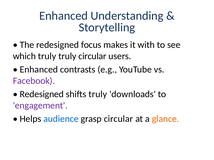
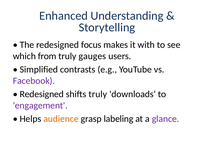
which truly: truly -> from
truly circular: circular -> gauges
Enhanced at (39, 70): Enhanced -> Simplified
audience colour: blue -> orange
grasp circular: circular -> labeling
glance colour: orange -> purple
